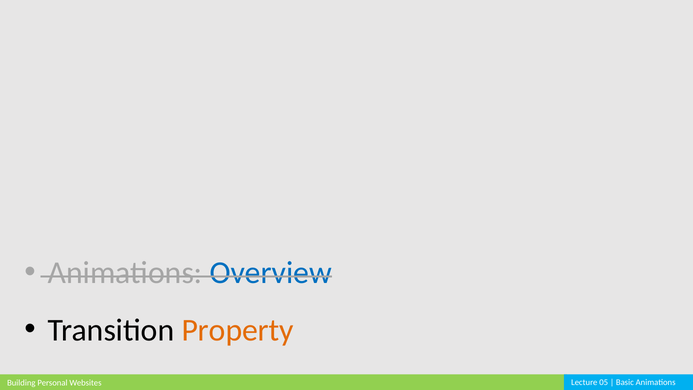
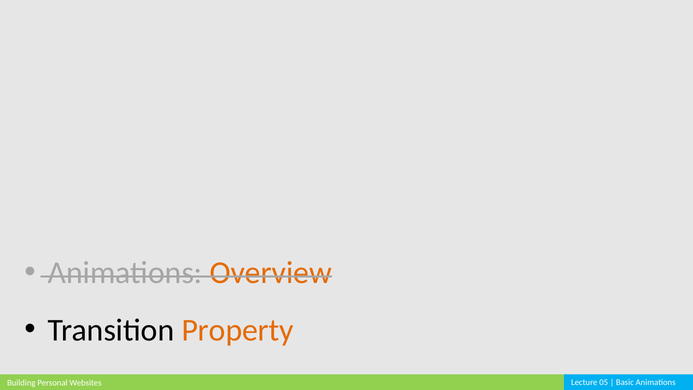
Overview colour: blue -> orange
